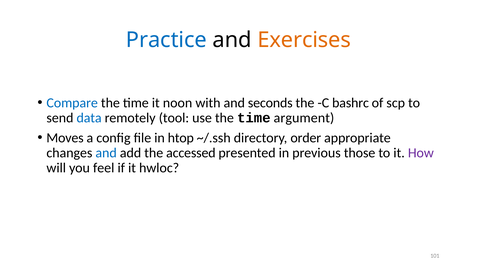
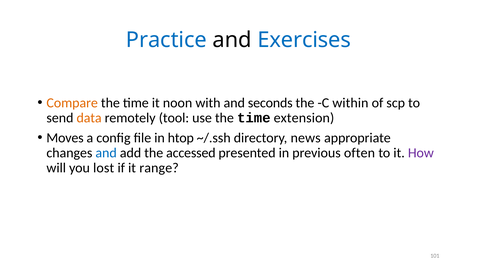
Exercises colour: orange -> blue
Compare colour: blue -> orange
bashrc: bashrc -> within
data colour: blue -> orange
argument: argument -> extension
order: order -> news
those: those -> often
feel: feel -> lost
hwloc: hwloc -> range
